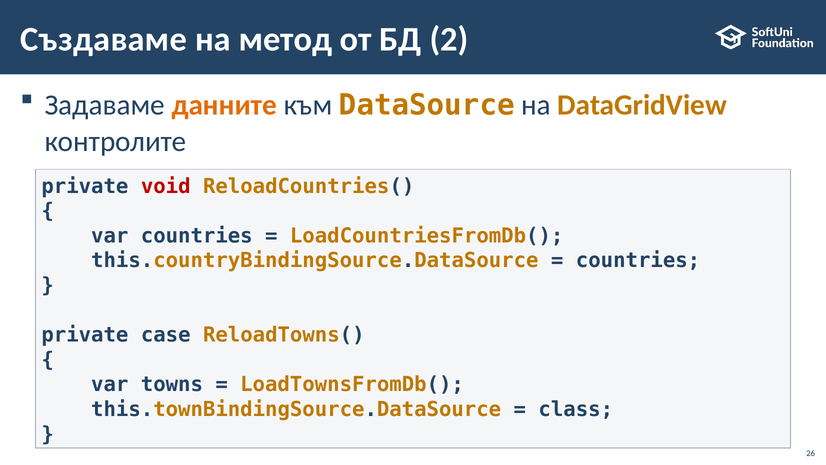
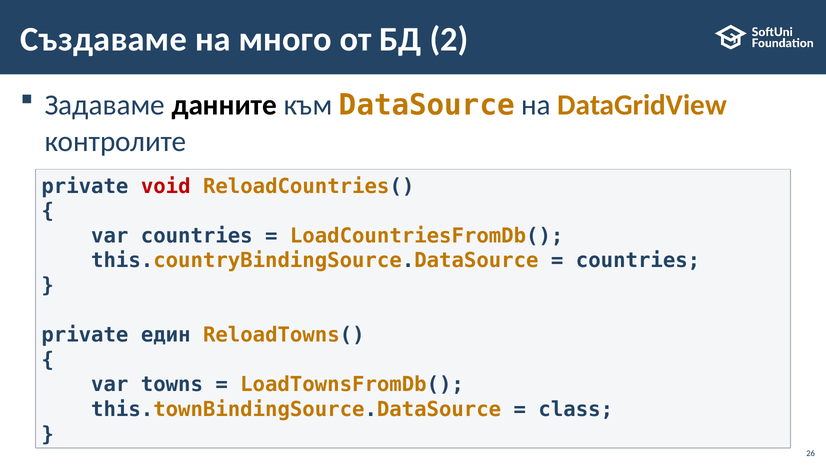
метод: метод -> много
данните colour: orange -> black
case: case -> един
